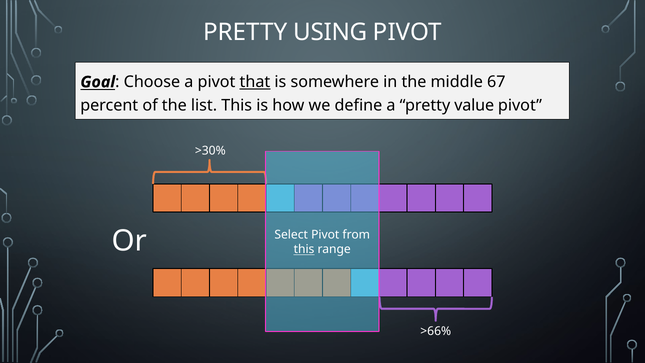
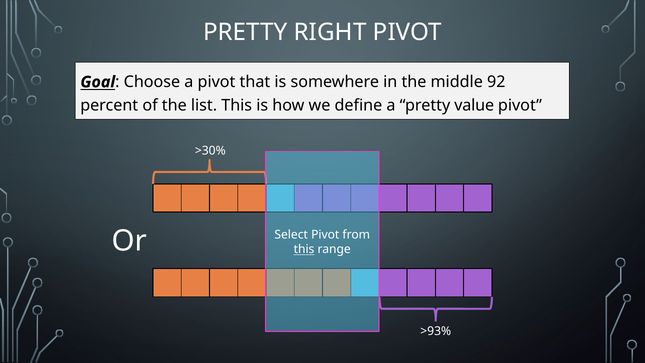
USING: USING -> RIGHT
that underline: present -> none
67: 67 -> 92
>66%: >66% -> >93%
